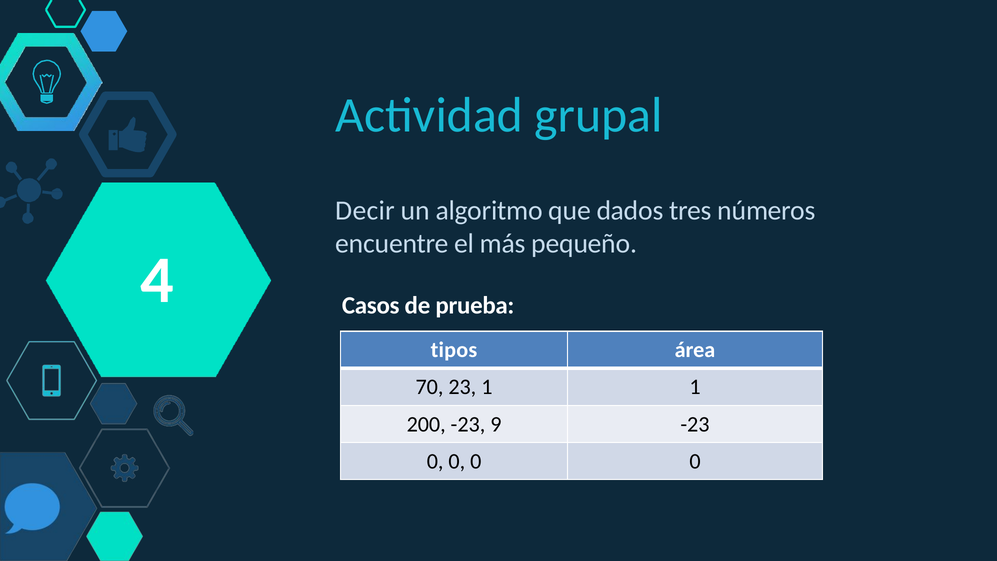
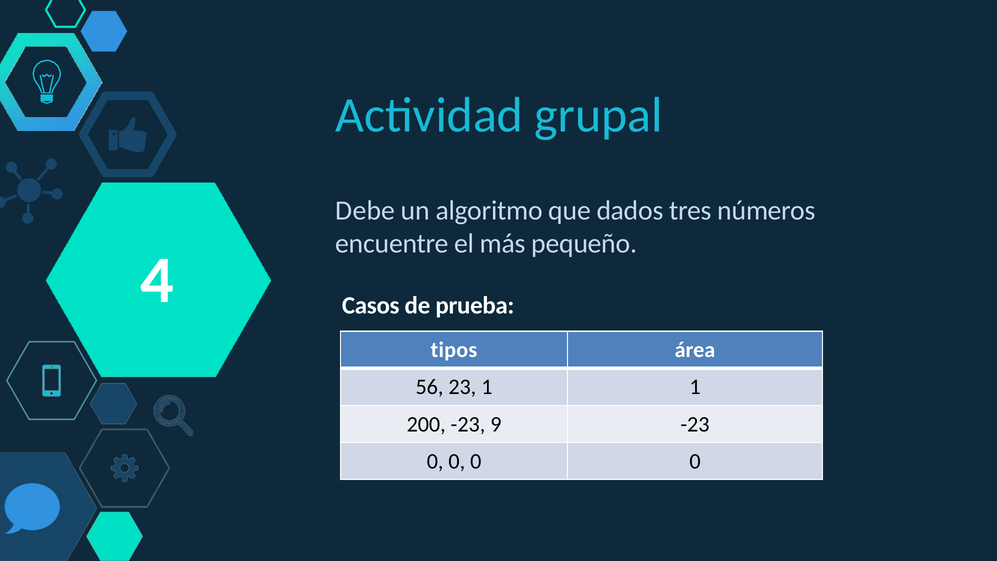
Decir: Decir -> Debe
70: 70 -> 56
